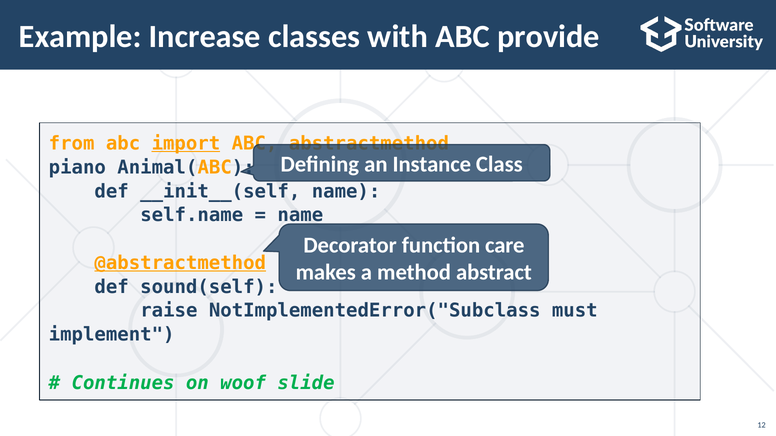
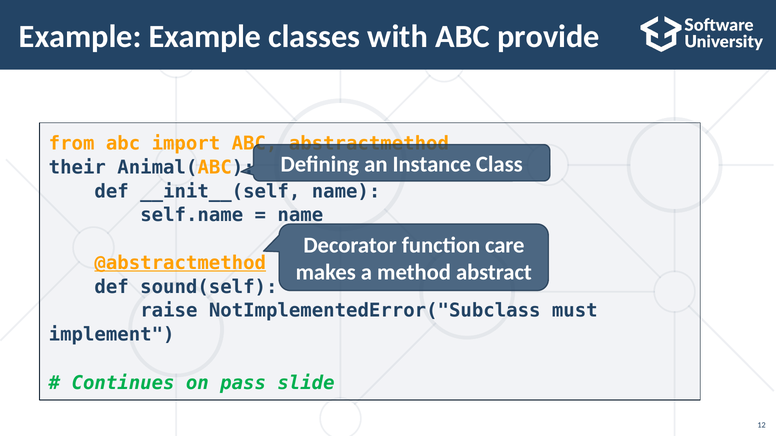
Example Increase: Increase -> Example
import underline: present -> none
piano: piano -> their
woof: woof -> pass
